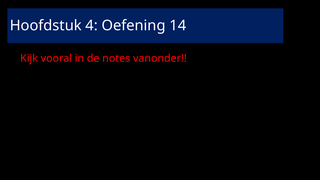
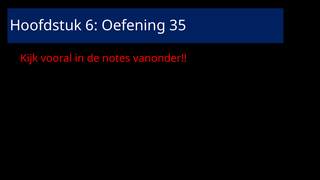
4: 4 -> 6
14: 14 -> 35
